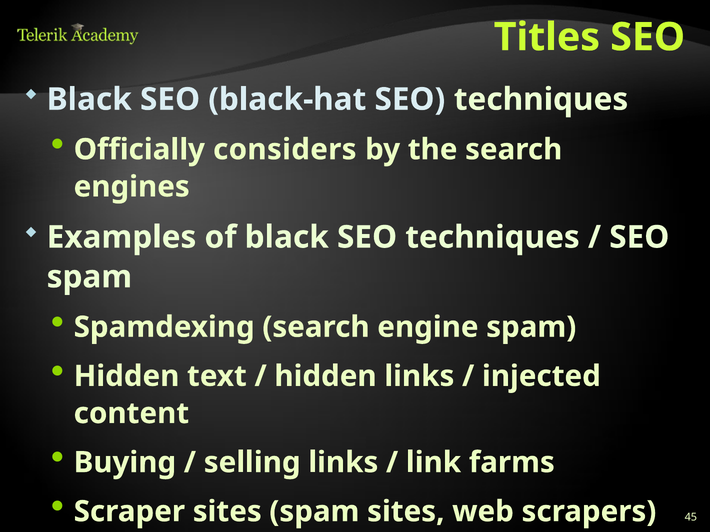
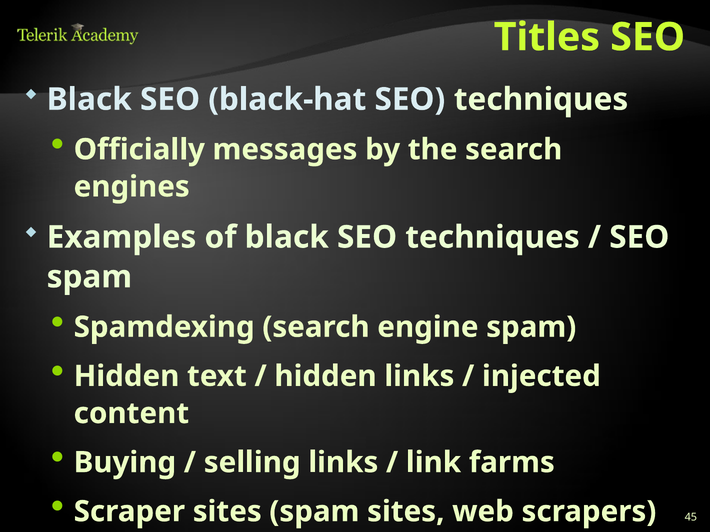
considers: considers -> messages
